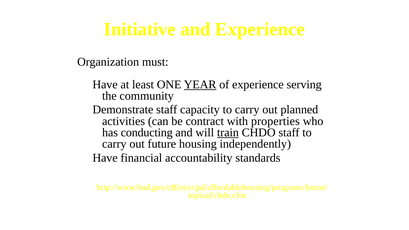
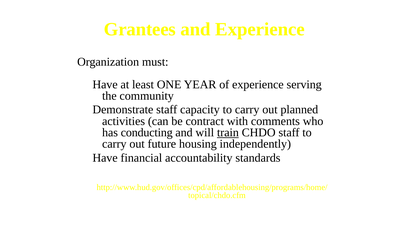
Initiative: Initiative -> Grantees
YEAR underline: present -> none
properties: properties -> comments
